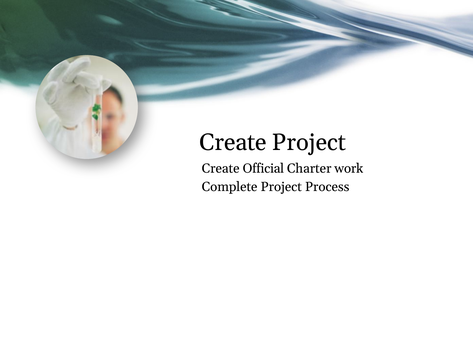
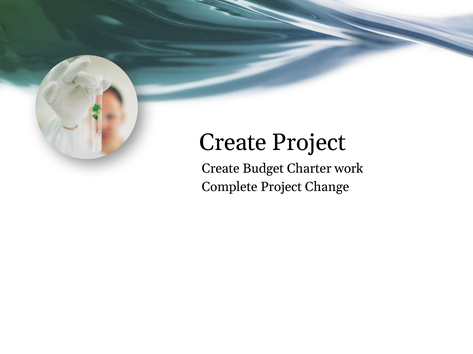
Official: Official -> Budget
Process: Process -> Change
